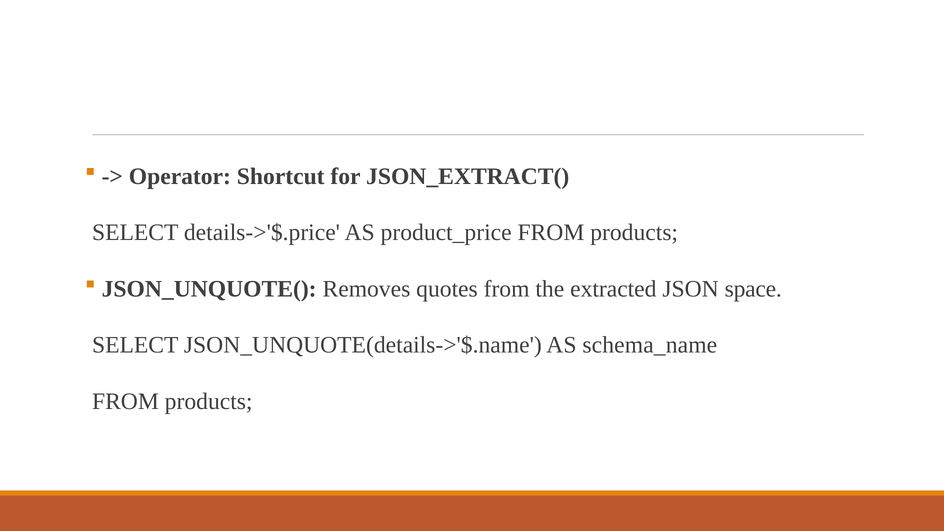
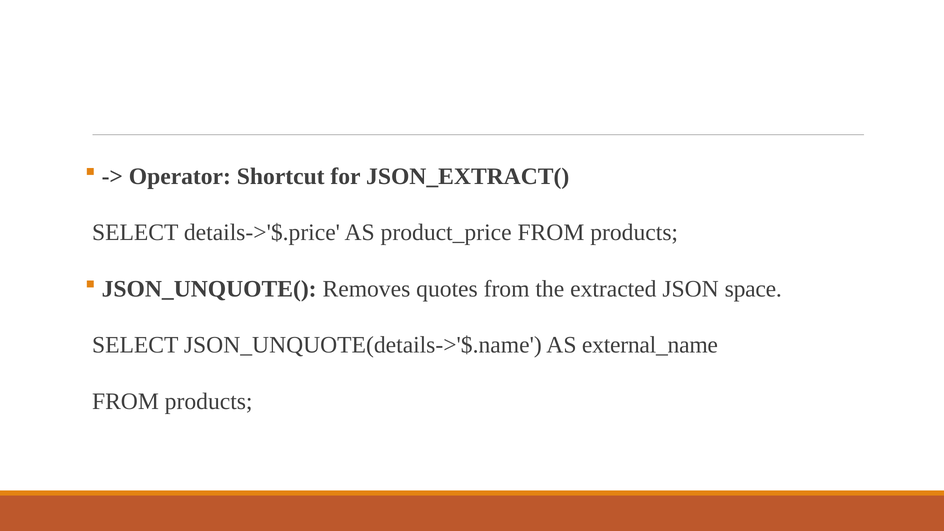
schema_name: schema_name -> external_name
